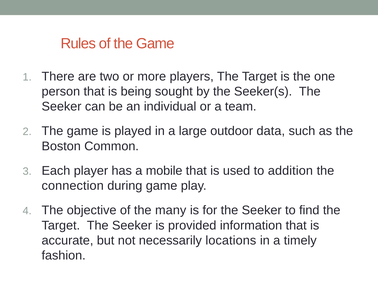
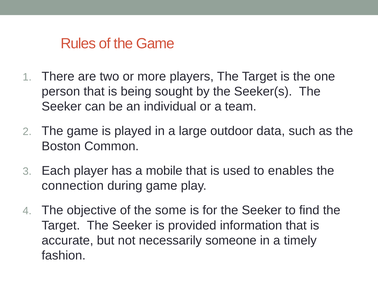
addition: addition -> enables
many: many -> some
locations: locations -> someone
